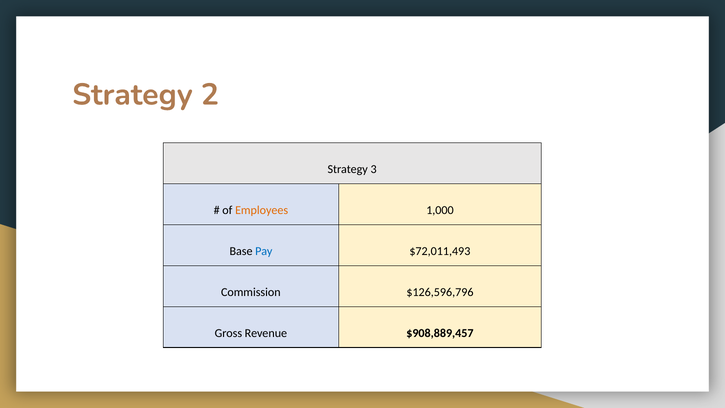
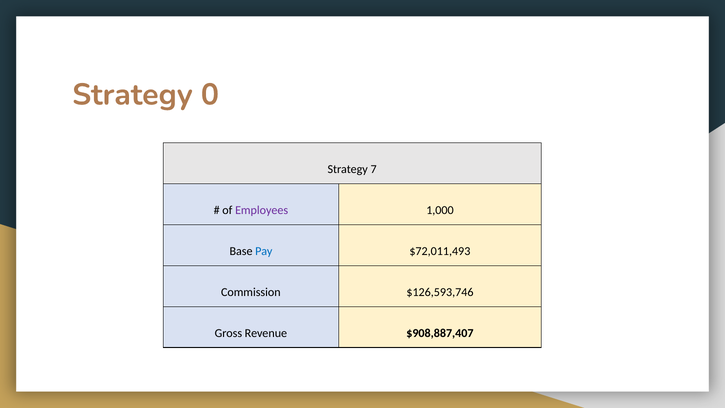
2: 2 -> 0
3: 3 -> 7
Employees colour: orange -> purple
$126,596,796: $126,596,796 -> $126,593,746
$908,889,457: $908,889,457 -> $908,887,407
